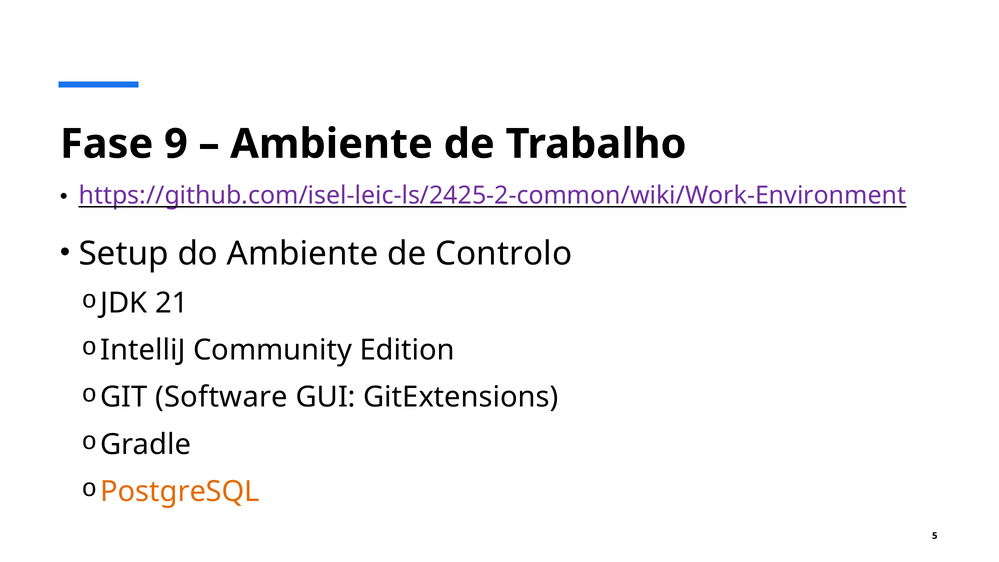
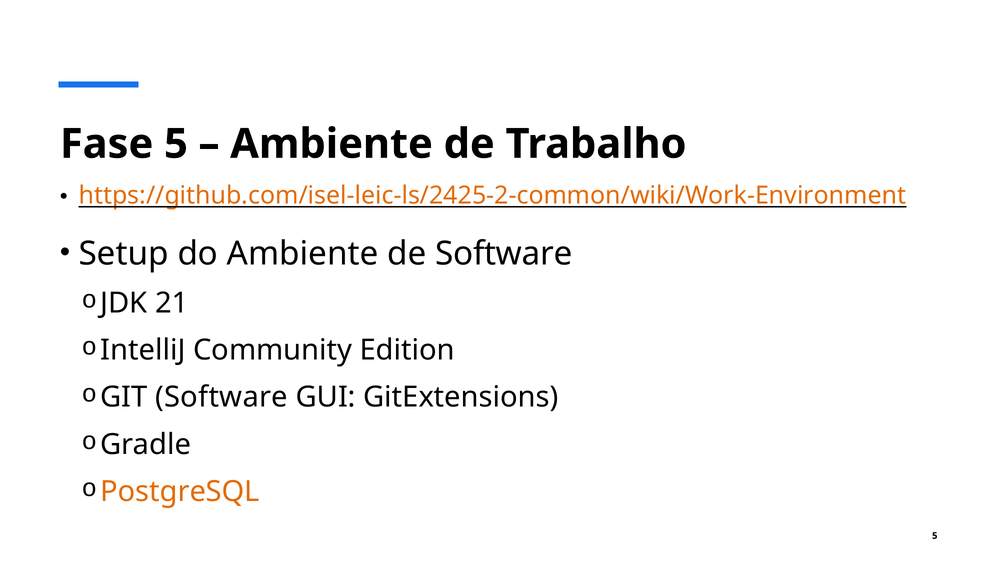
Fase 9: 9 -> 5
https://github.com/isel-leic-ls/2425-2-common/wiki/Work-Environment colour: purple -> orange
de Controlo: Controlo -> Software
